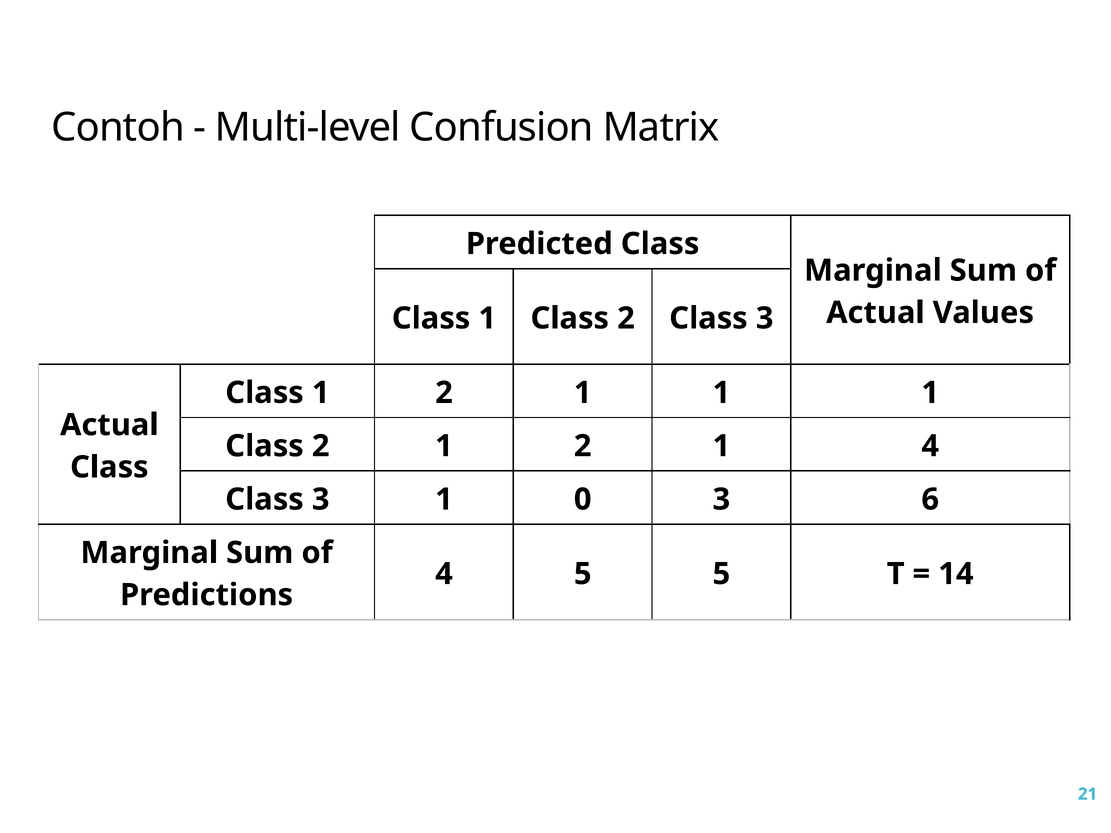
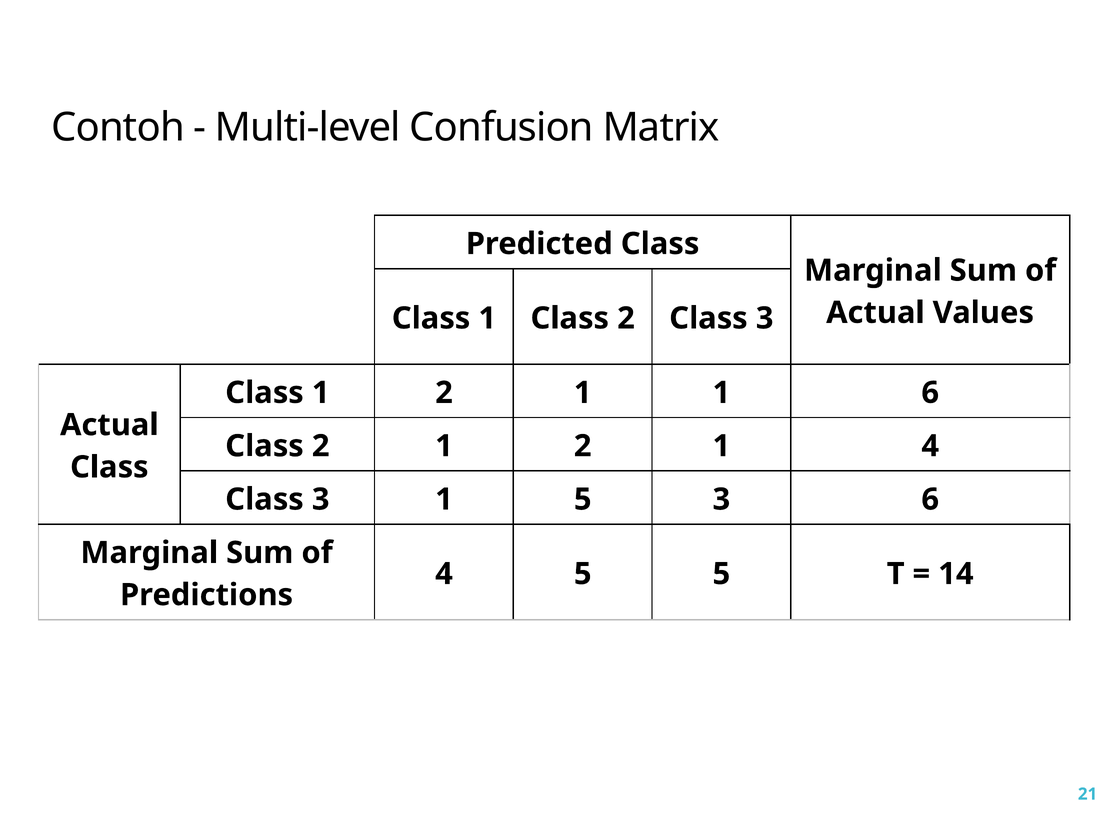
1 1 1: 1 -> 6
1 0: 0 -> 5
